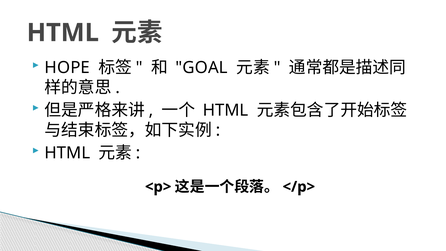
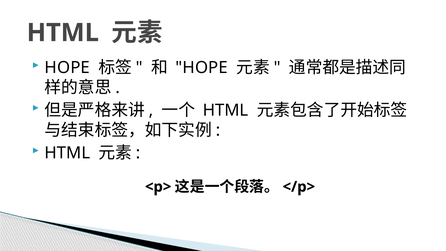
GOAL at (202, 68): GOAL -> HOPE
